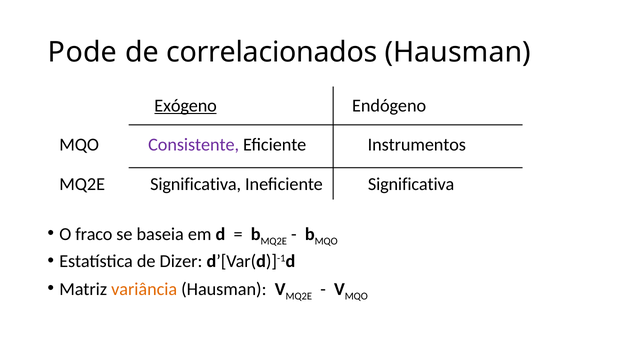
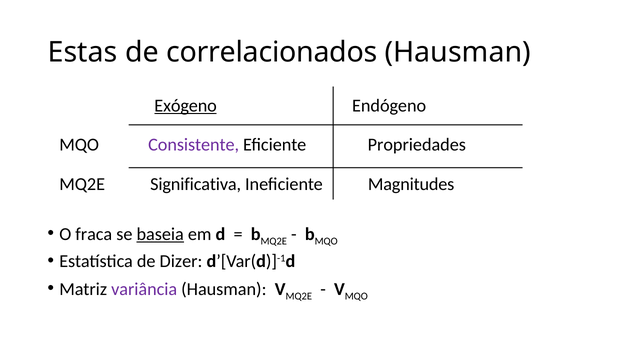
Pode: Pode -> Estas
Instrumentos: Instrumentos -> Propriedades
Ineficiente Significativa: Significativa -> Magnitudes
fraco: fraco -> fraca
baseia underline: none -> present
variância colour: orange -> purple
